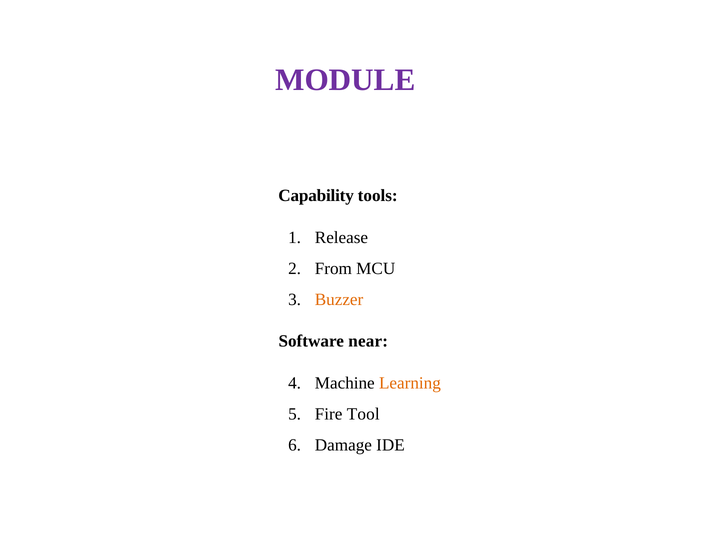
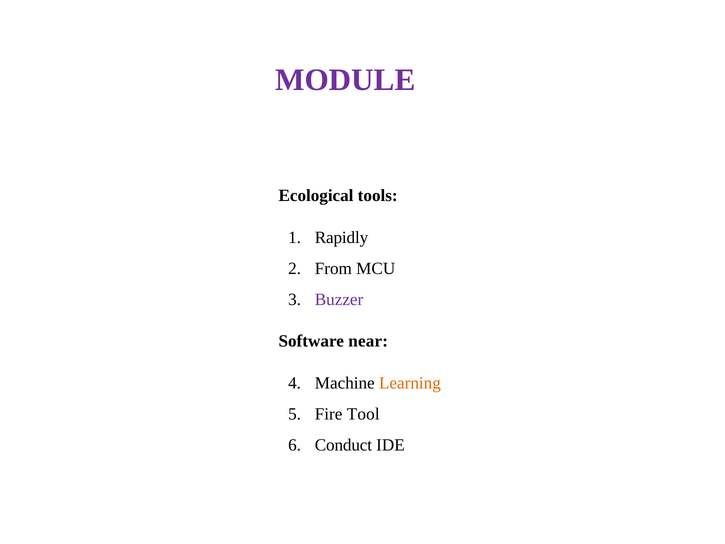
Capability: Capability -> Ecological
Release: Release -> Rapidly
Buzzer colour: orange -> purple
Damage: Damage -> Conduct
